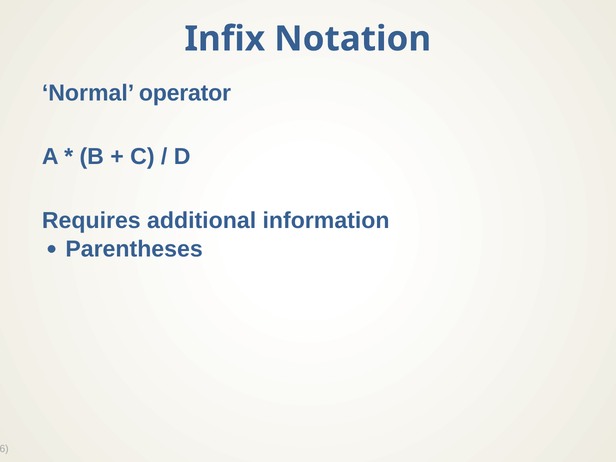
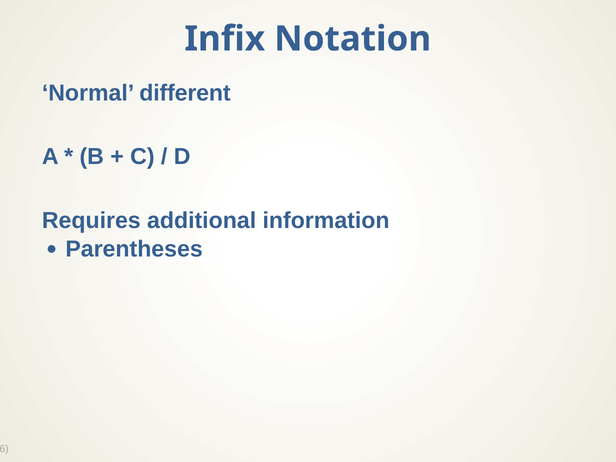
operator: operator -> different
